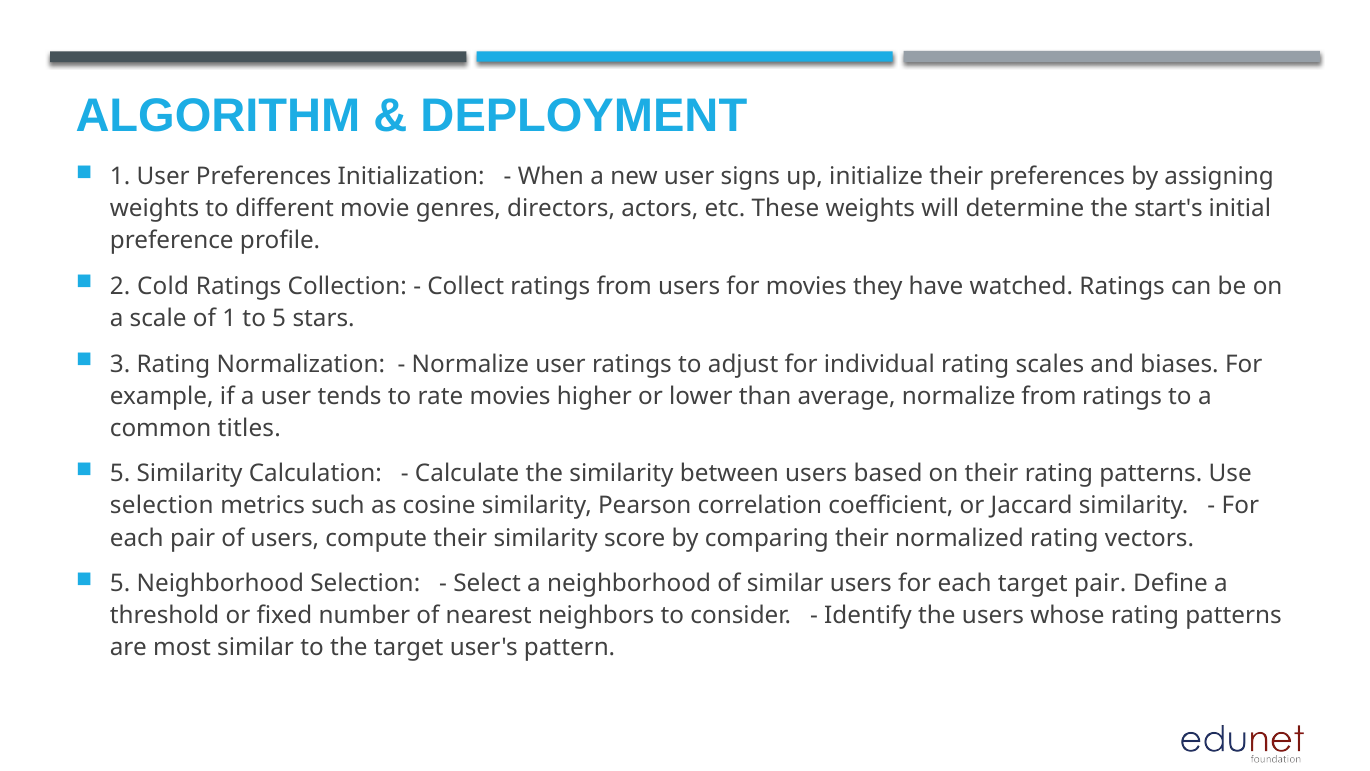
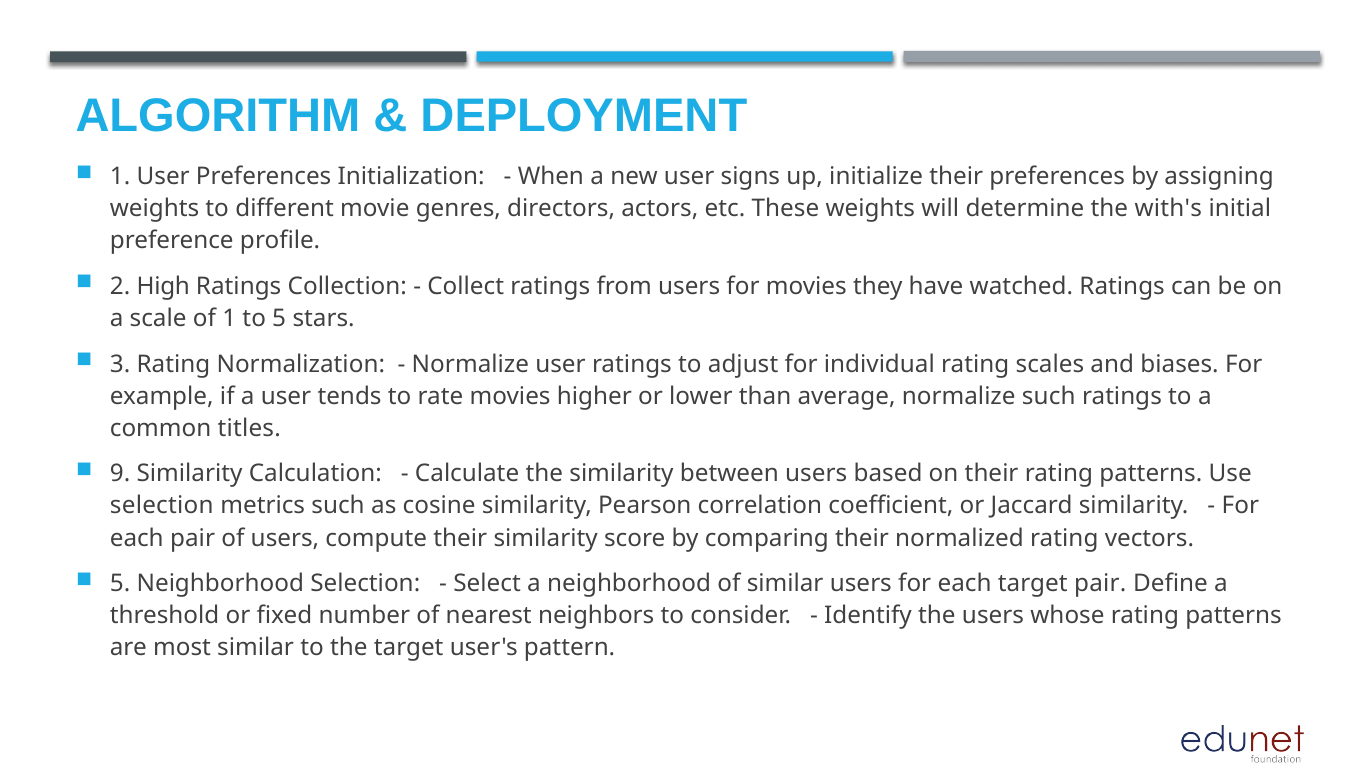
start's: start's -> with's
Cold: Cold -> High
normalize from: from -> such
5 at (120, 474): 5 -> 9
